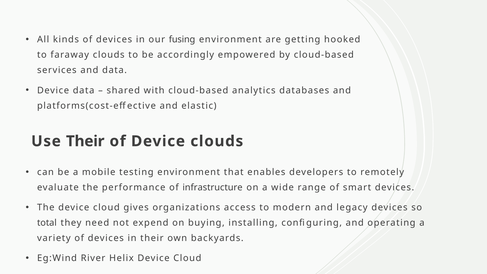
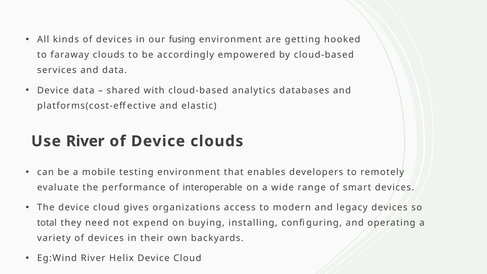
Use Their: Their -> River
infrastructure: infrastructure -> interoperable
